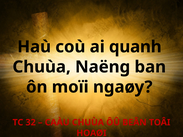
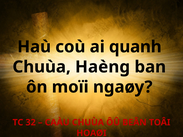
Naëng: Naëng -> Haèng
